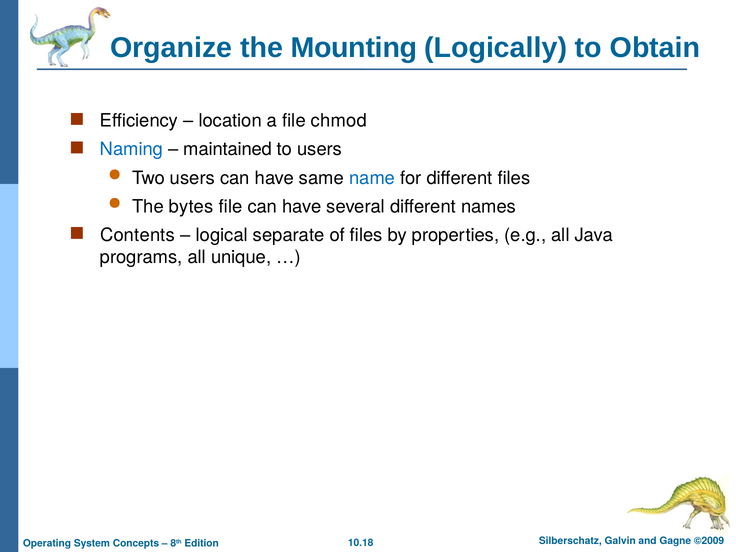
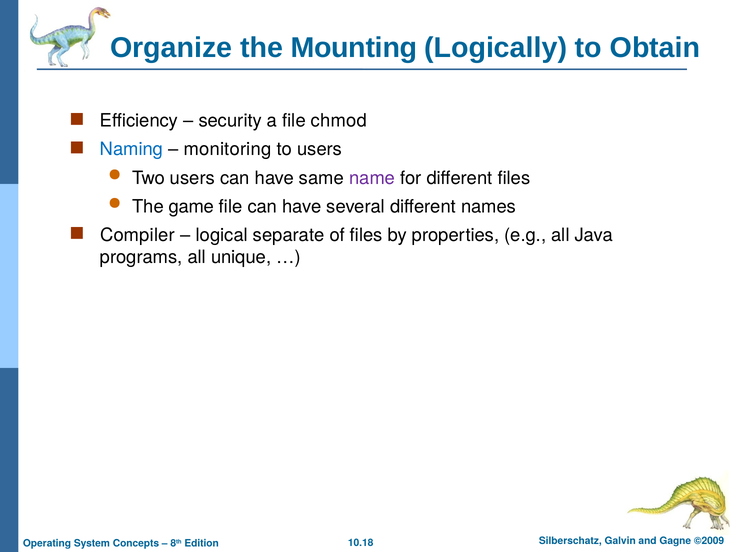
location: location -> security
maintained: maintained -> monitoring
name colour: blue -> purple
bytes: bytes -> game
Contents: Contents -> Compiler
